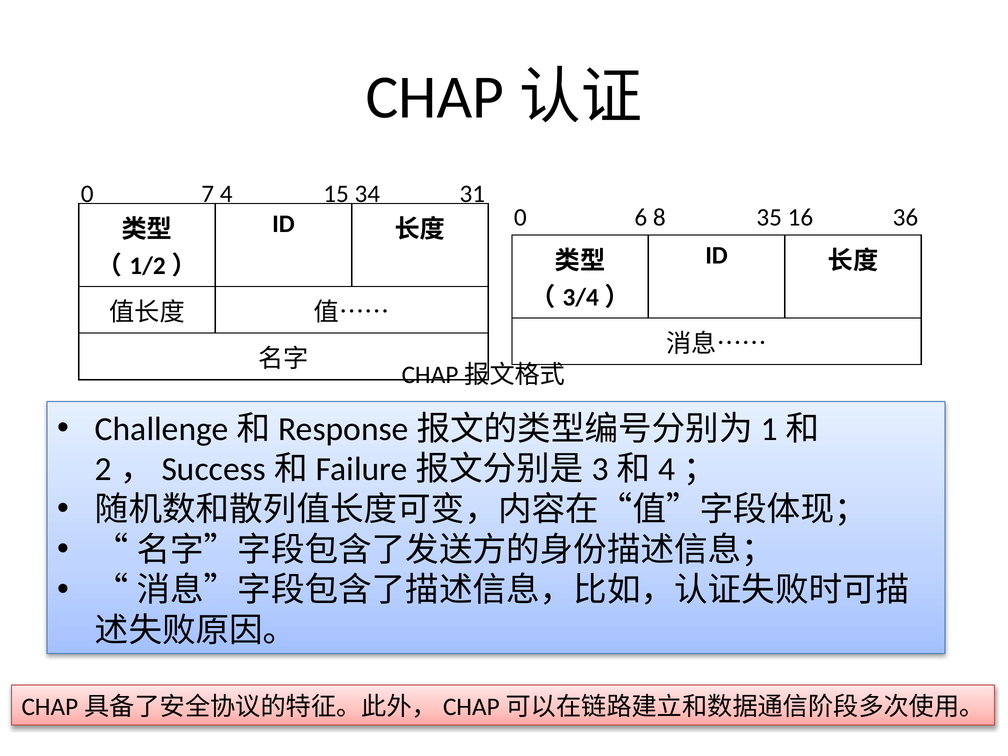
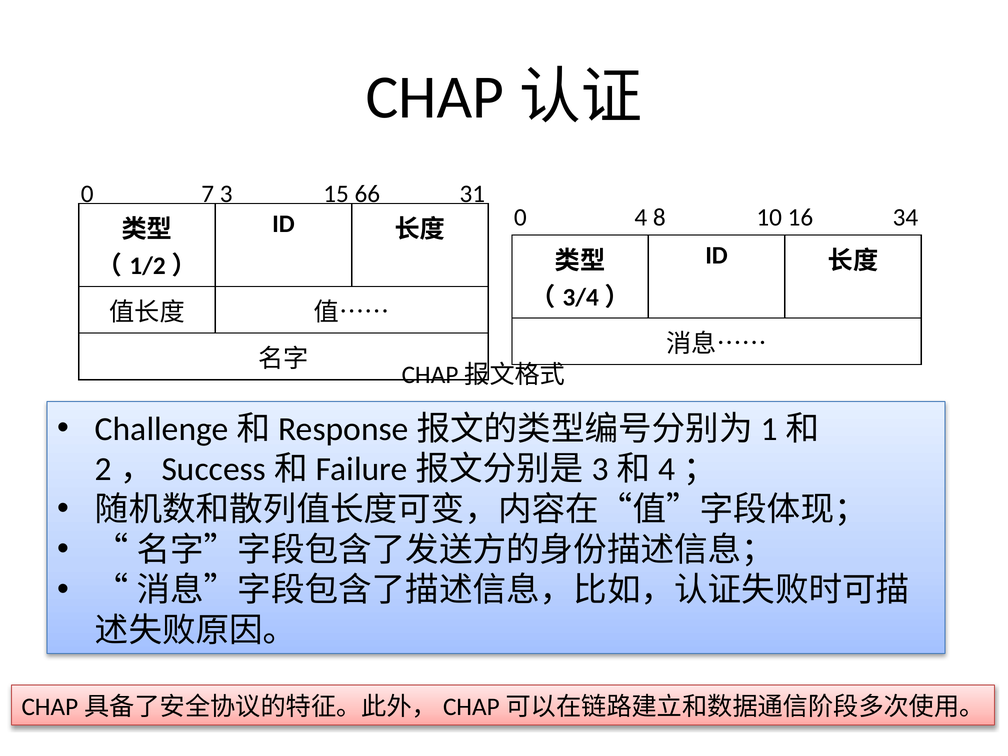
4: 4 -> 3
34: 34 -> 66
6: 6 -> 4
35: 35 -> 10
36: 36 -> 34
